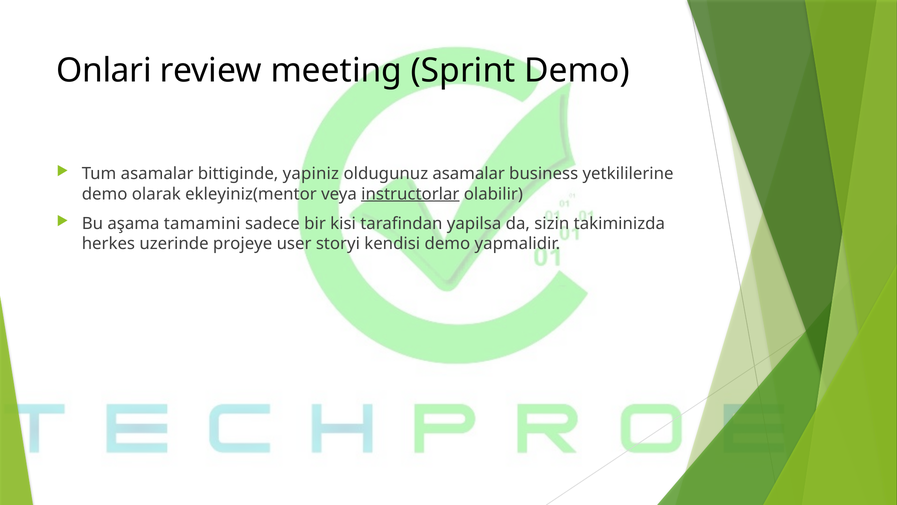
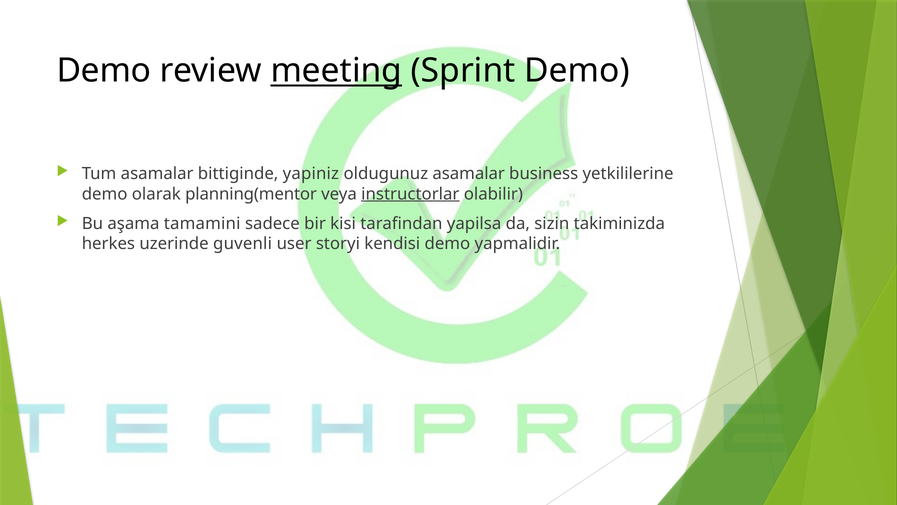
Onlari at (104, 71): Onlari -> Demo
meeting underline: none -> present
ekleyiniz(mentor: ekleyiniz(mentor -> planning(mentor
projeye: projeye -> guvenli
